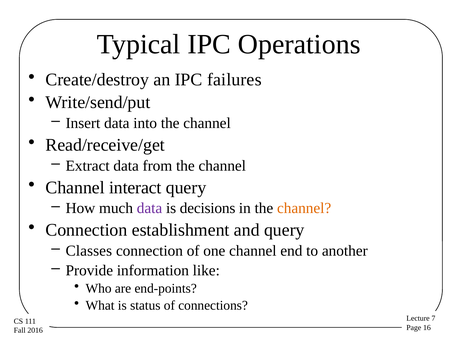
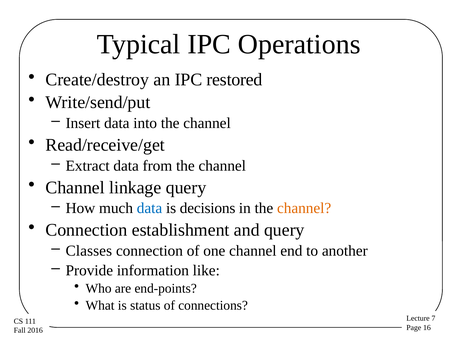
failures: failures -> restored
interact: interact -> linkage
data at (150, 209) colour: purple -> blue
